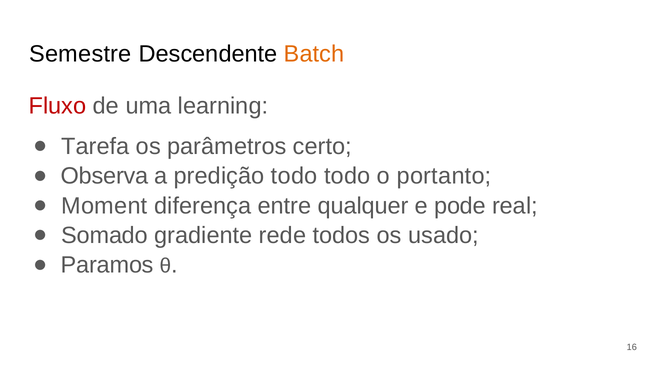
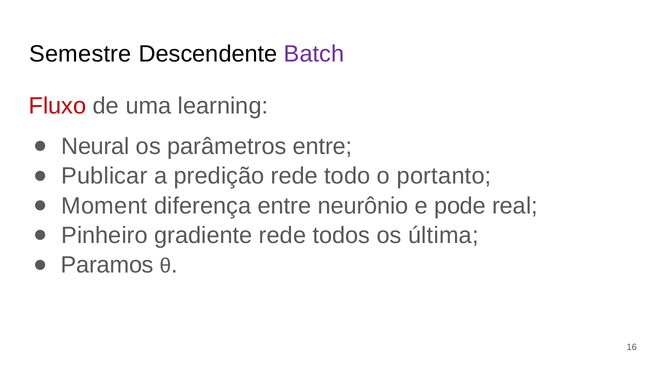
Batch colour: orange -> purple
Tarefa: Tarefa -> Neural
parâmetros certo: certo -> entre
Observa: Observa -> Publicar
predição todo: todo -> rede
qualquer: qualquer -> neurônio
Somado: Somado -> Pinheiro
usado: usado -> última
